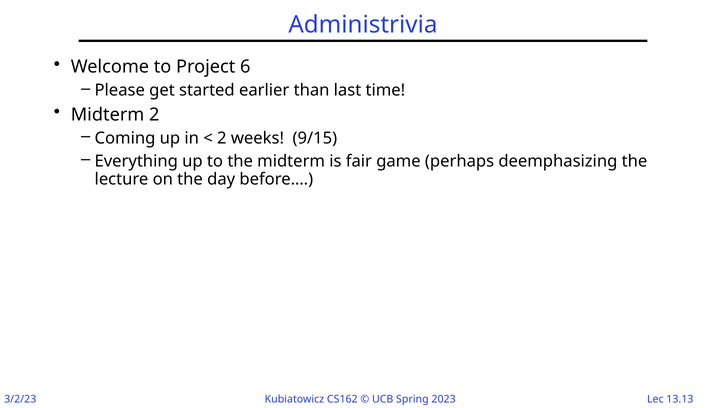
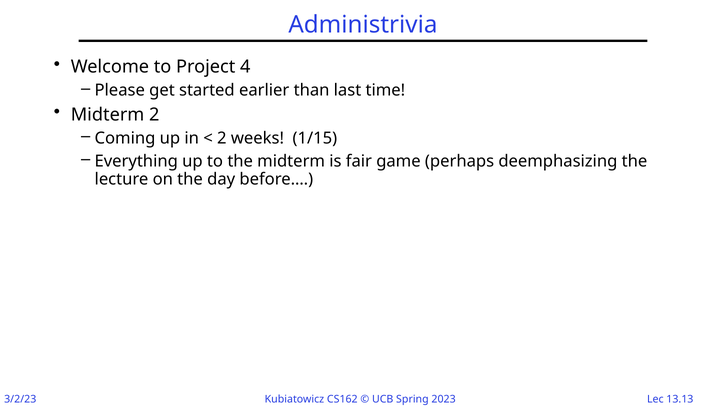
6: 6 -> 4
9/15: 9/15 -> 1/15
